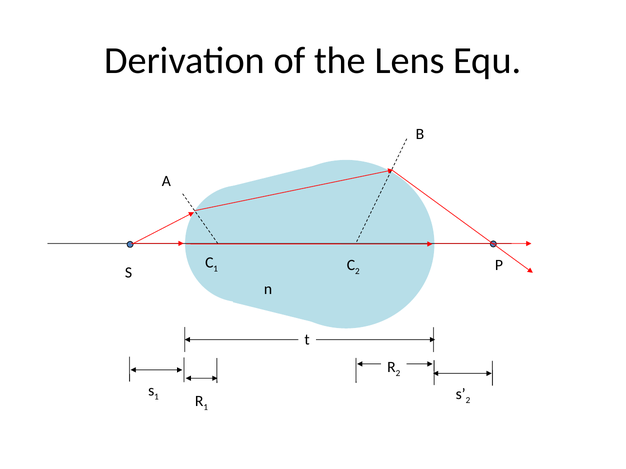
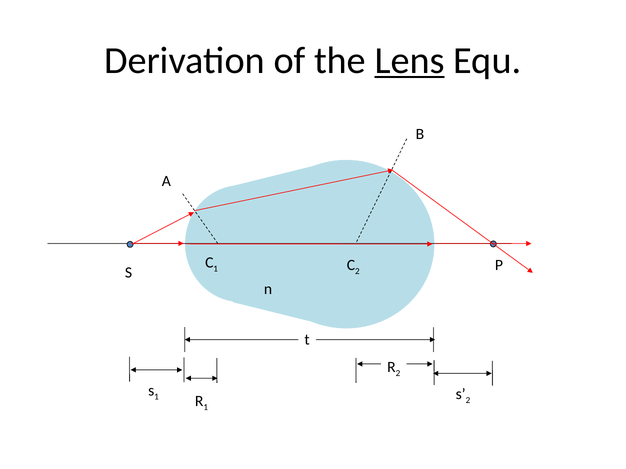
Lens underline: none -> present
